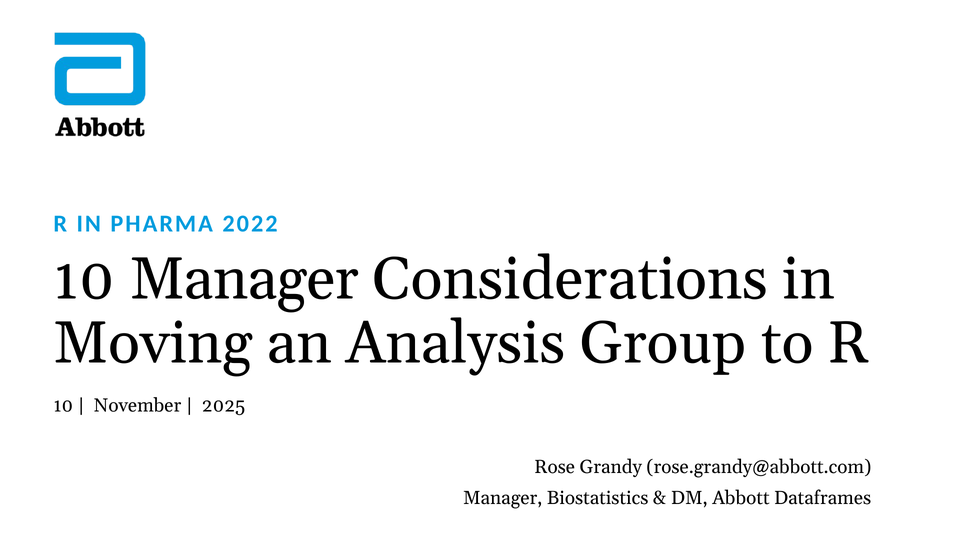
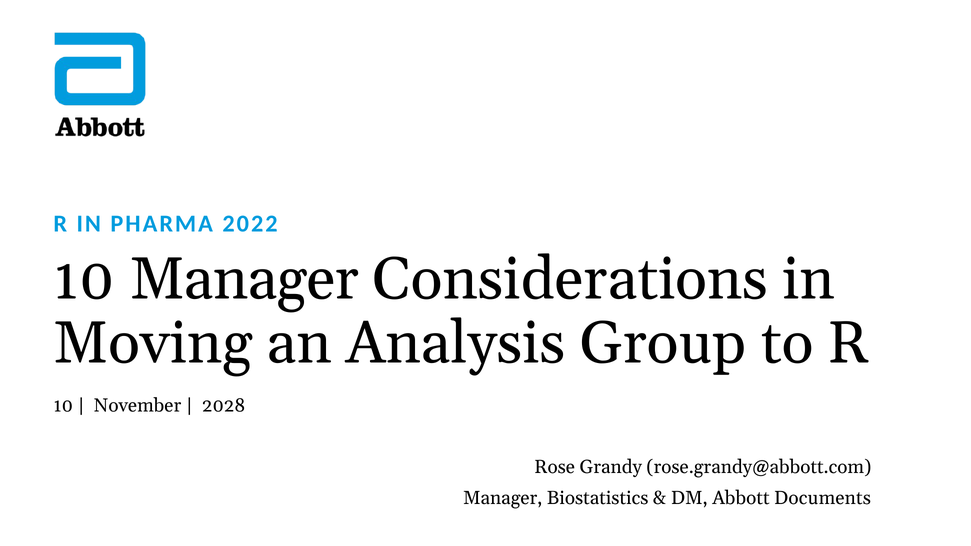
2025: 2025 -> 2028
Dataframes: Dataframes -> Documents
